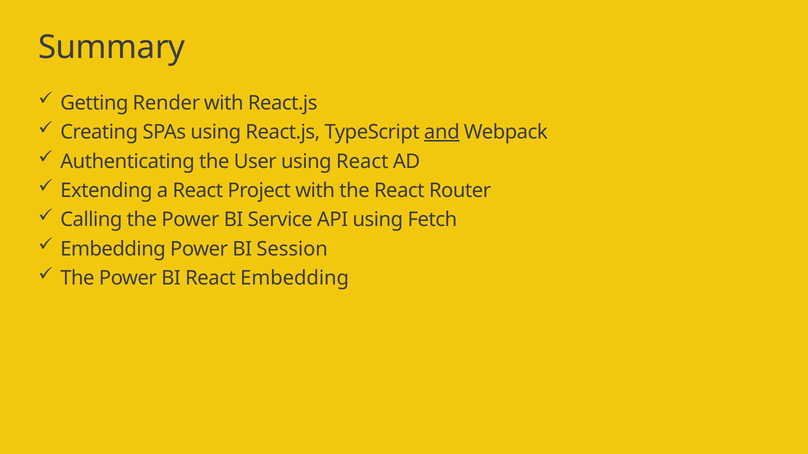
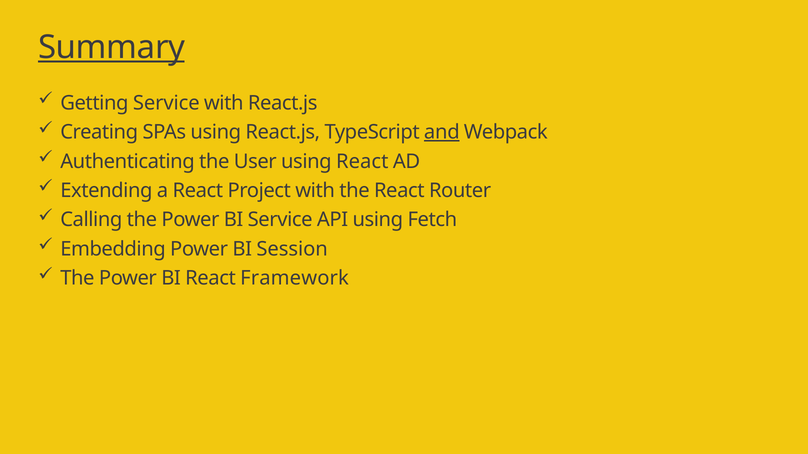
Summary underline: none -> present
Getting Render: Render -> Service
React Embedding: Embedding -> Framework
